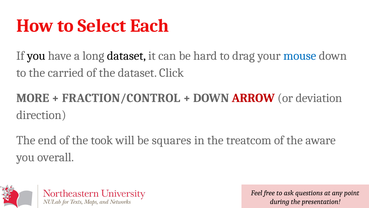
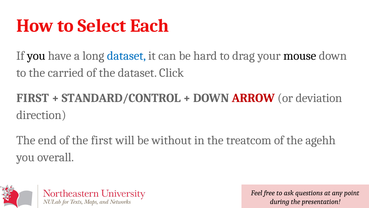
dataset at (126, 56) colour: black -> blue
mouse colour: blue -> black
MORE at (33, 98): MORE -> FIRST
FRACTION/CONTROL: FRACTION/CONTROL -> STANDARD/CONTROL
the took: took -> first
squares: squares -> without
aware: aware -> agehh
